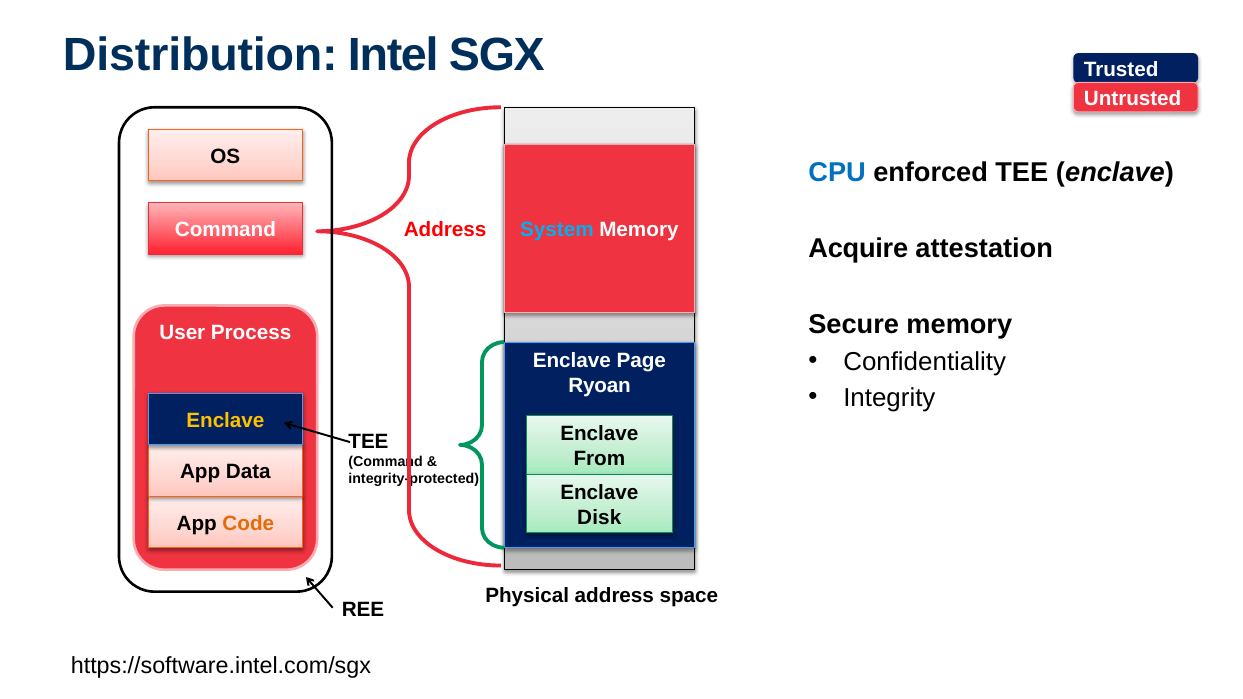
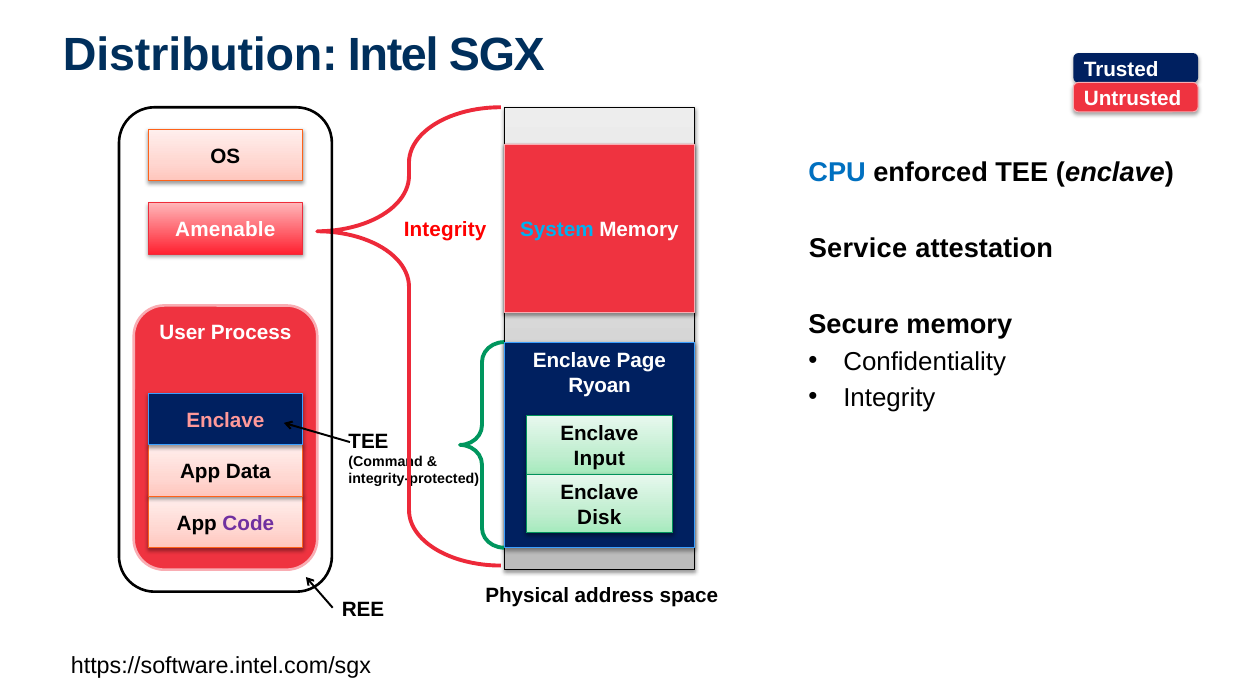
Address at (445, 230): Address -> Integrity
Command at (225, 230): Command -> Amenable
Acquire: Acquire -> Service
Enclave at (225, 421) colour: yellow -> pink
From: From -> Input
Code colour: orange -> purple
